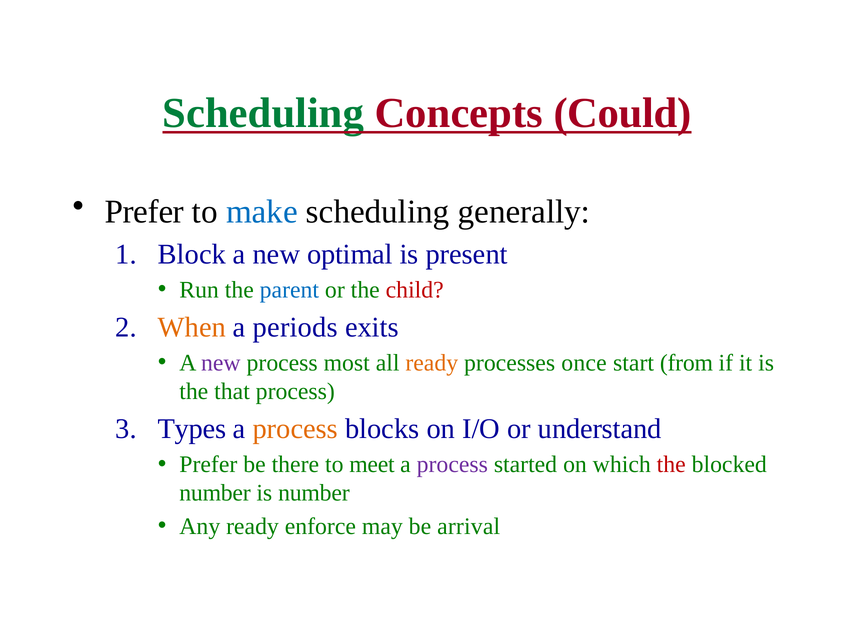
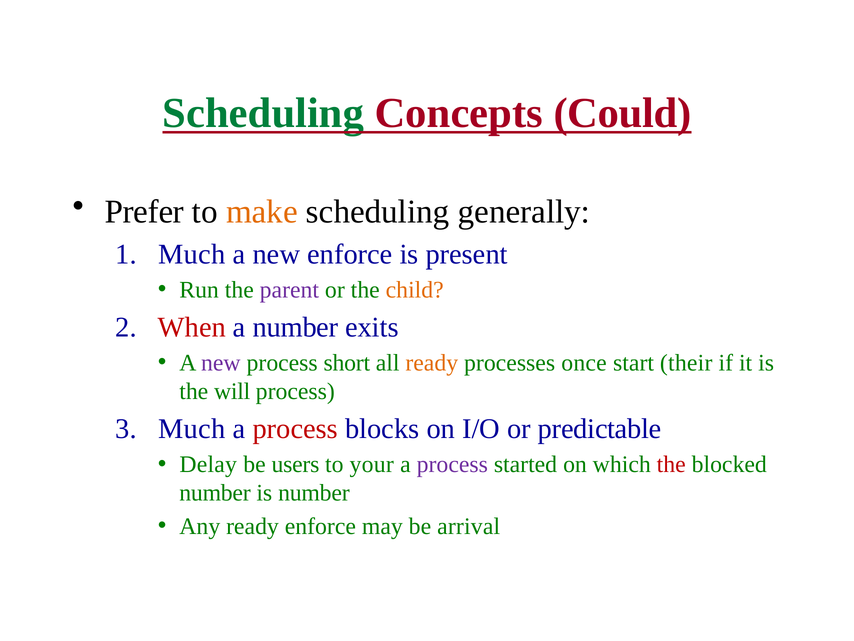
make colour: blue -> orange
Block at (192, 254): Block -> Much
new optimal: optimal -> enforce
parent colour: blue -> purple
child colour: red -> orange
When colour: orange -> red
a periods: periods -> number
most: most -> short
from: from -> their
that: that -> will
Types at (192, 429): Types -> Much
process at (295, 429) colour: orange -> red
understand: understand -> predictable
Prefer at (208, 464): Prefer -> Delay
there: there -> users
meet: meet -> your
